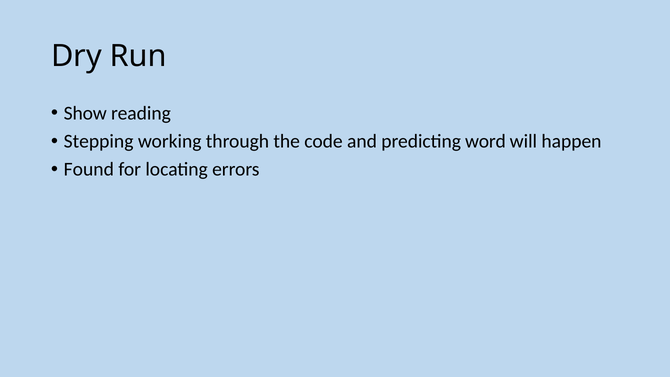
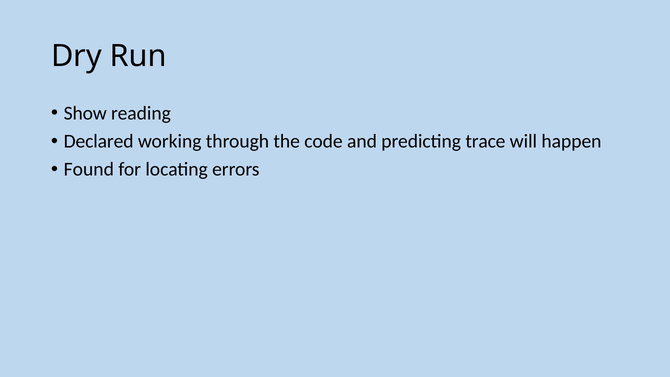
Stepping: Stepping -> Declared
word: word -> trace
